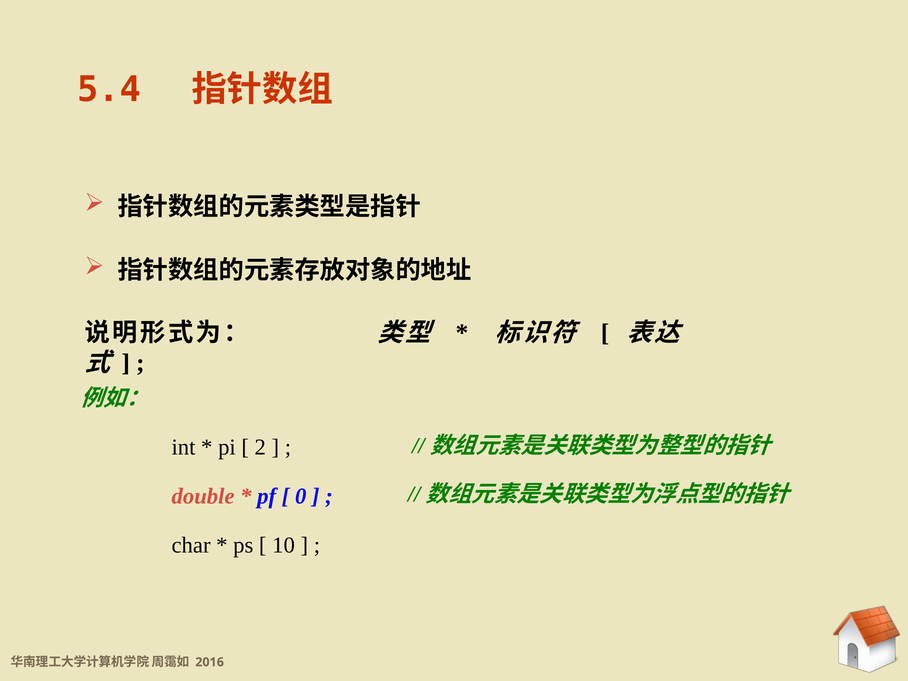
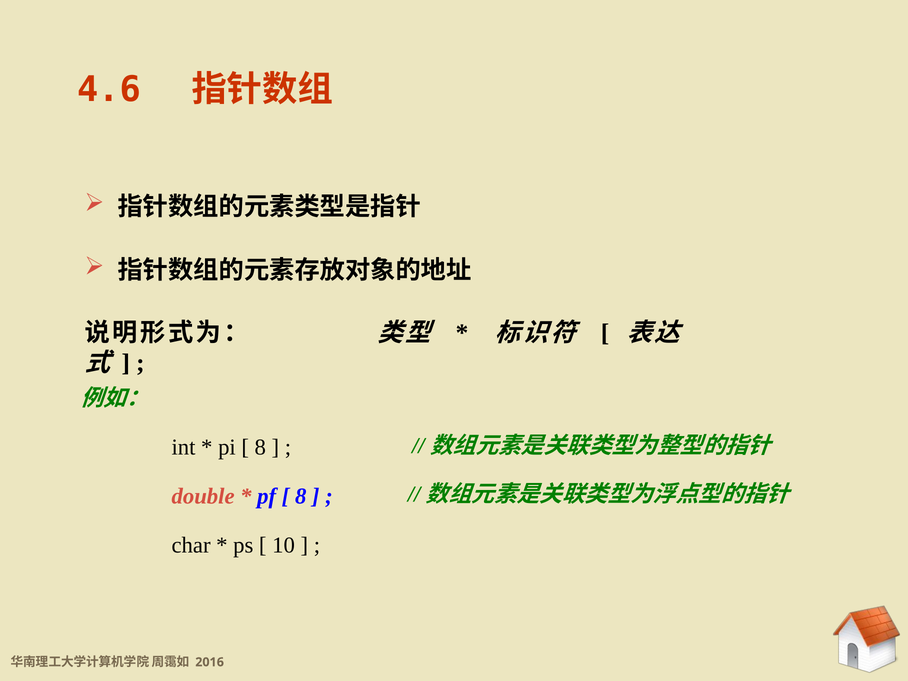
5.4: 5.4 -> 4.6
2 at (260, 447): 2 -> 8
0 at (301, 496): 0 -> 8
